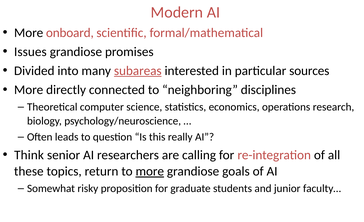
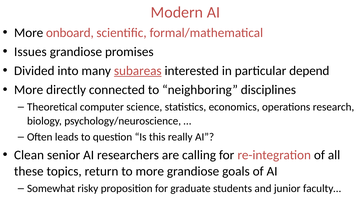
sources: sources -> depend
Think: Think -> Clean
more at (150, 171) underline: present -> none
